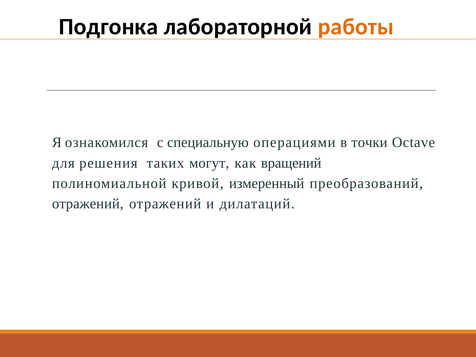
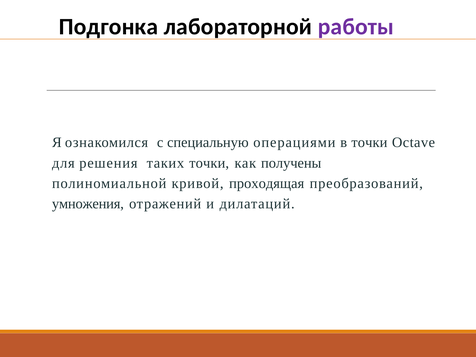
работы colour: orange -> purple
таких могут: могут -> точки
вращений: вращений -> получены
измеренный: измеренный -> проходящая
отражений at (88, 204): отражений -> умножения
